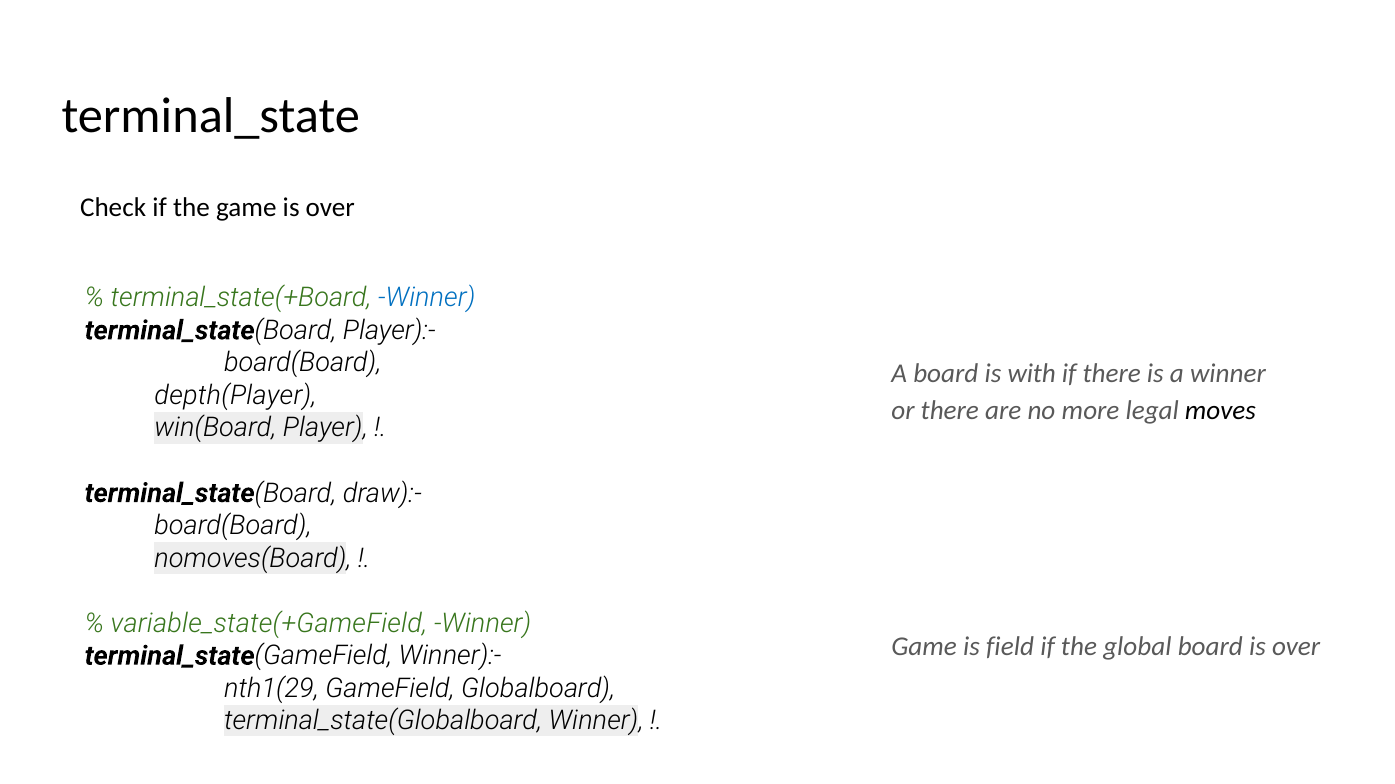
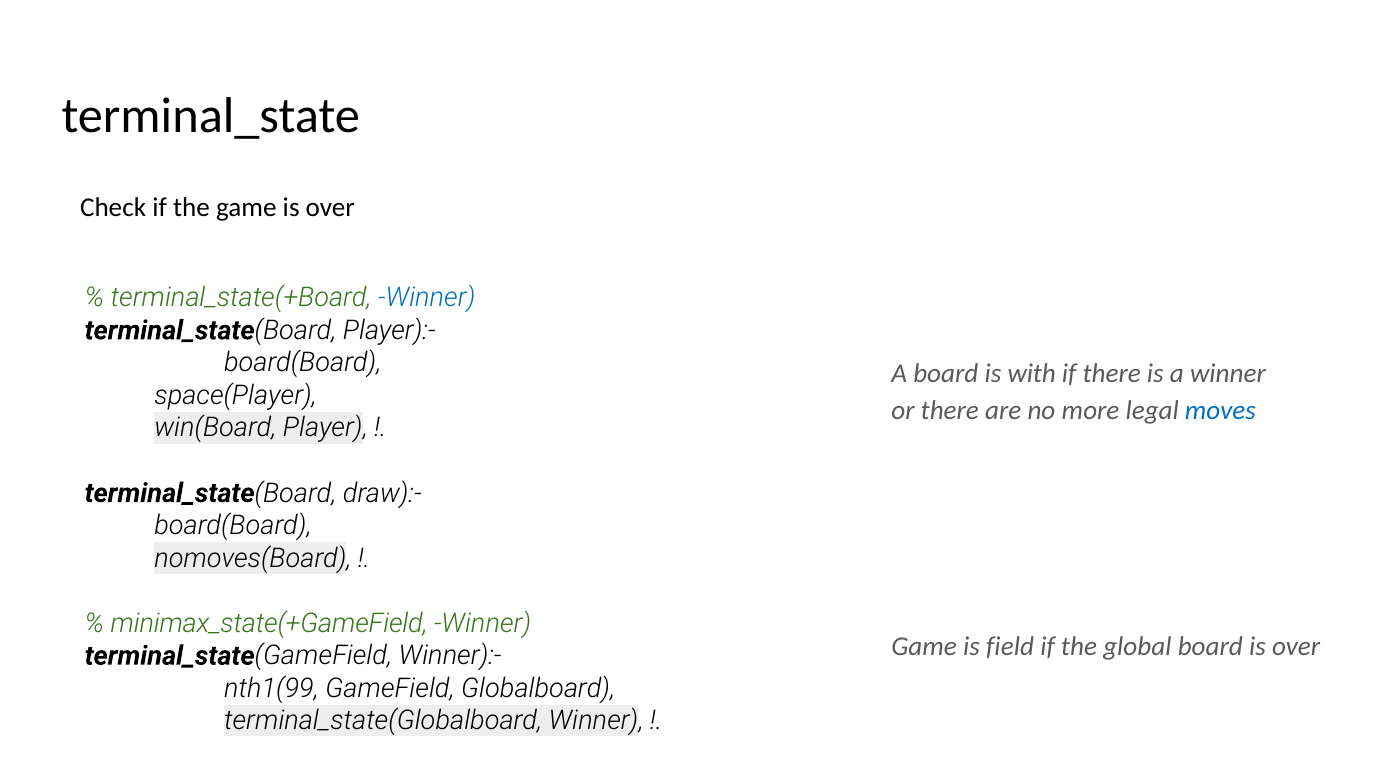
depth(Player: depth(Player -> space(Player
moves colour: black -> blue
variable_state(+GameField: variable_state(+GameField -> minimax_state(+GameField
nth1(29: nth1(29 -> nth1(99
